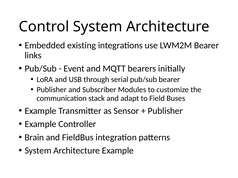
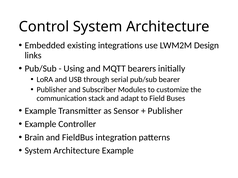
LWM2M Bearer: Bearer -> Design
Event: Event -> Using
